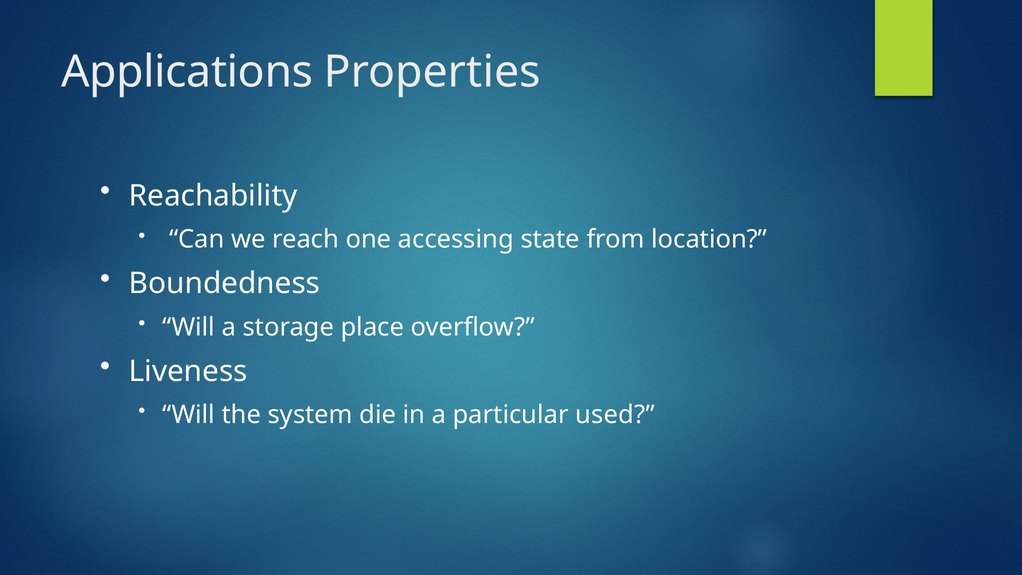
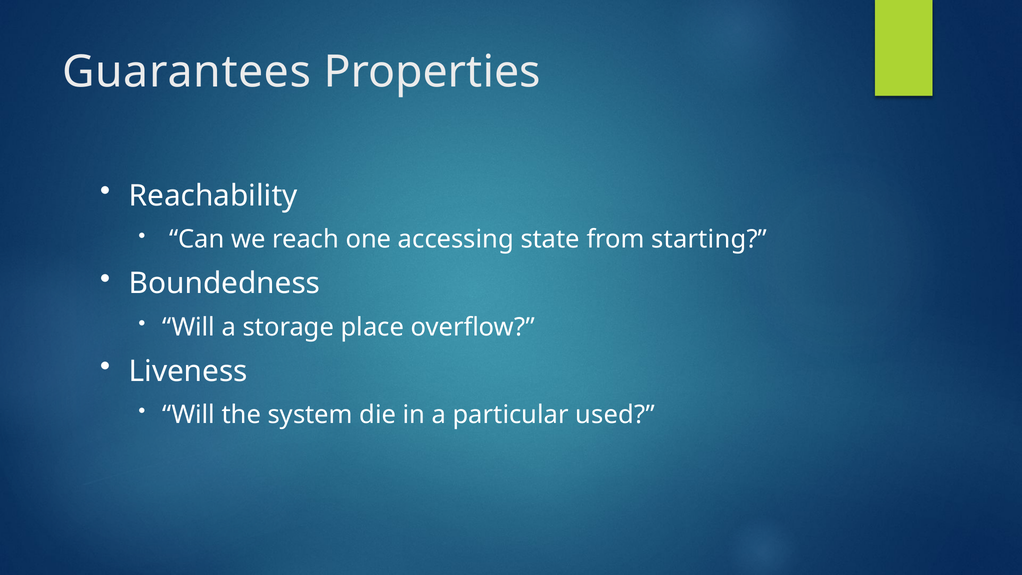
Applications: Applications -> Guarantees
location: location -> starting
